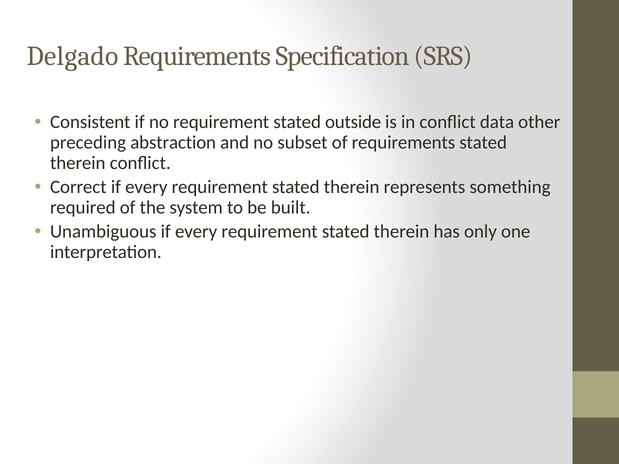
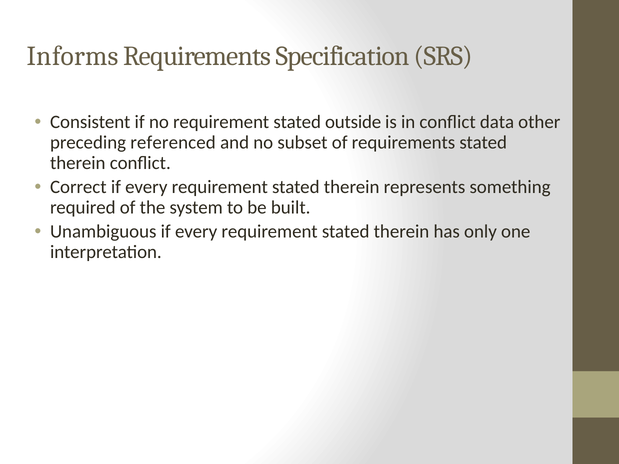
Delgado: Delgado -> Informs
abstraction: abstraction -> referenced
